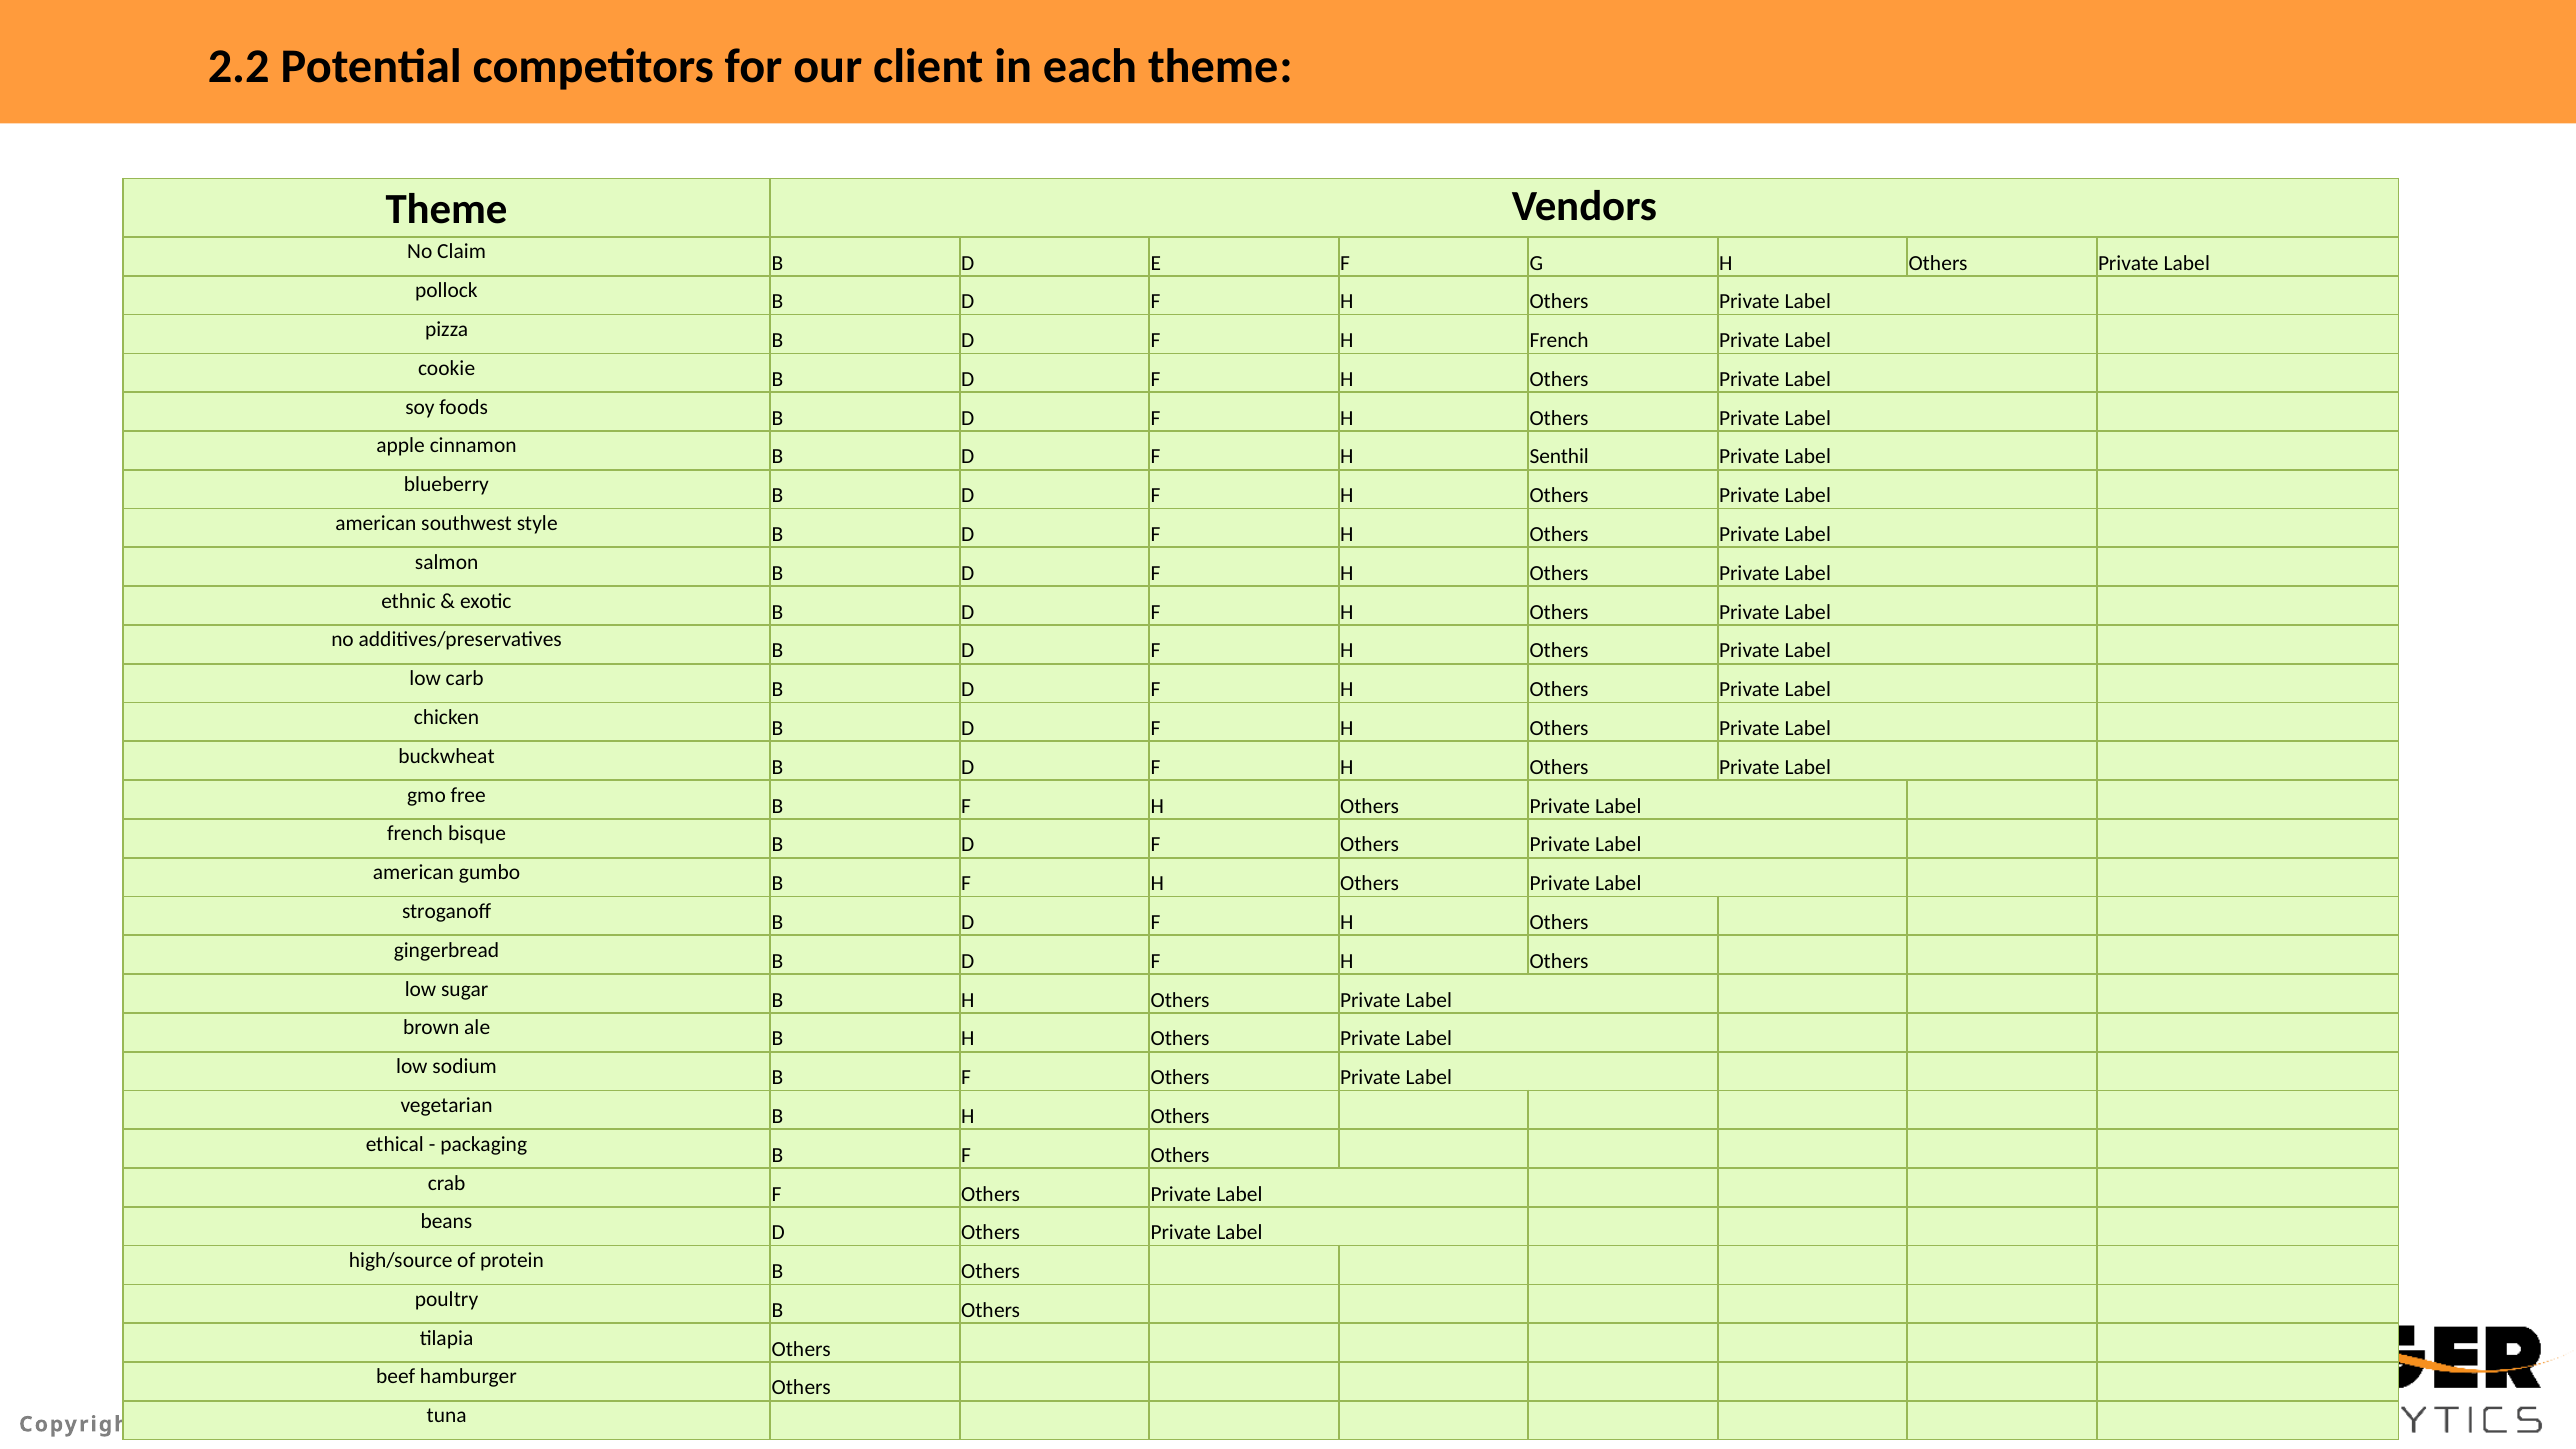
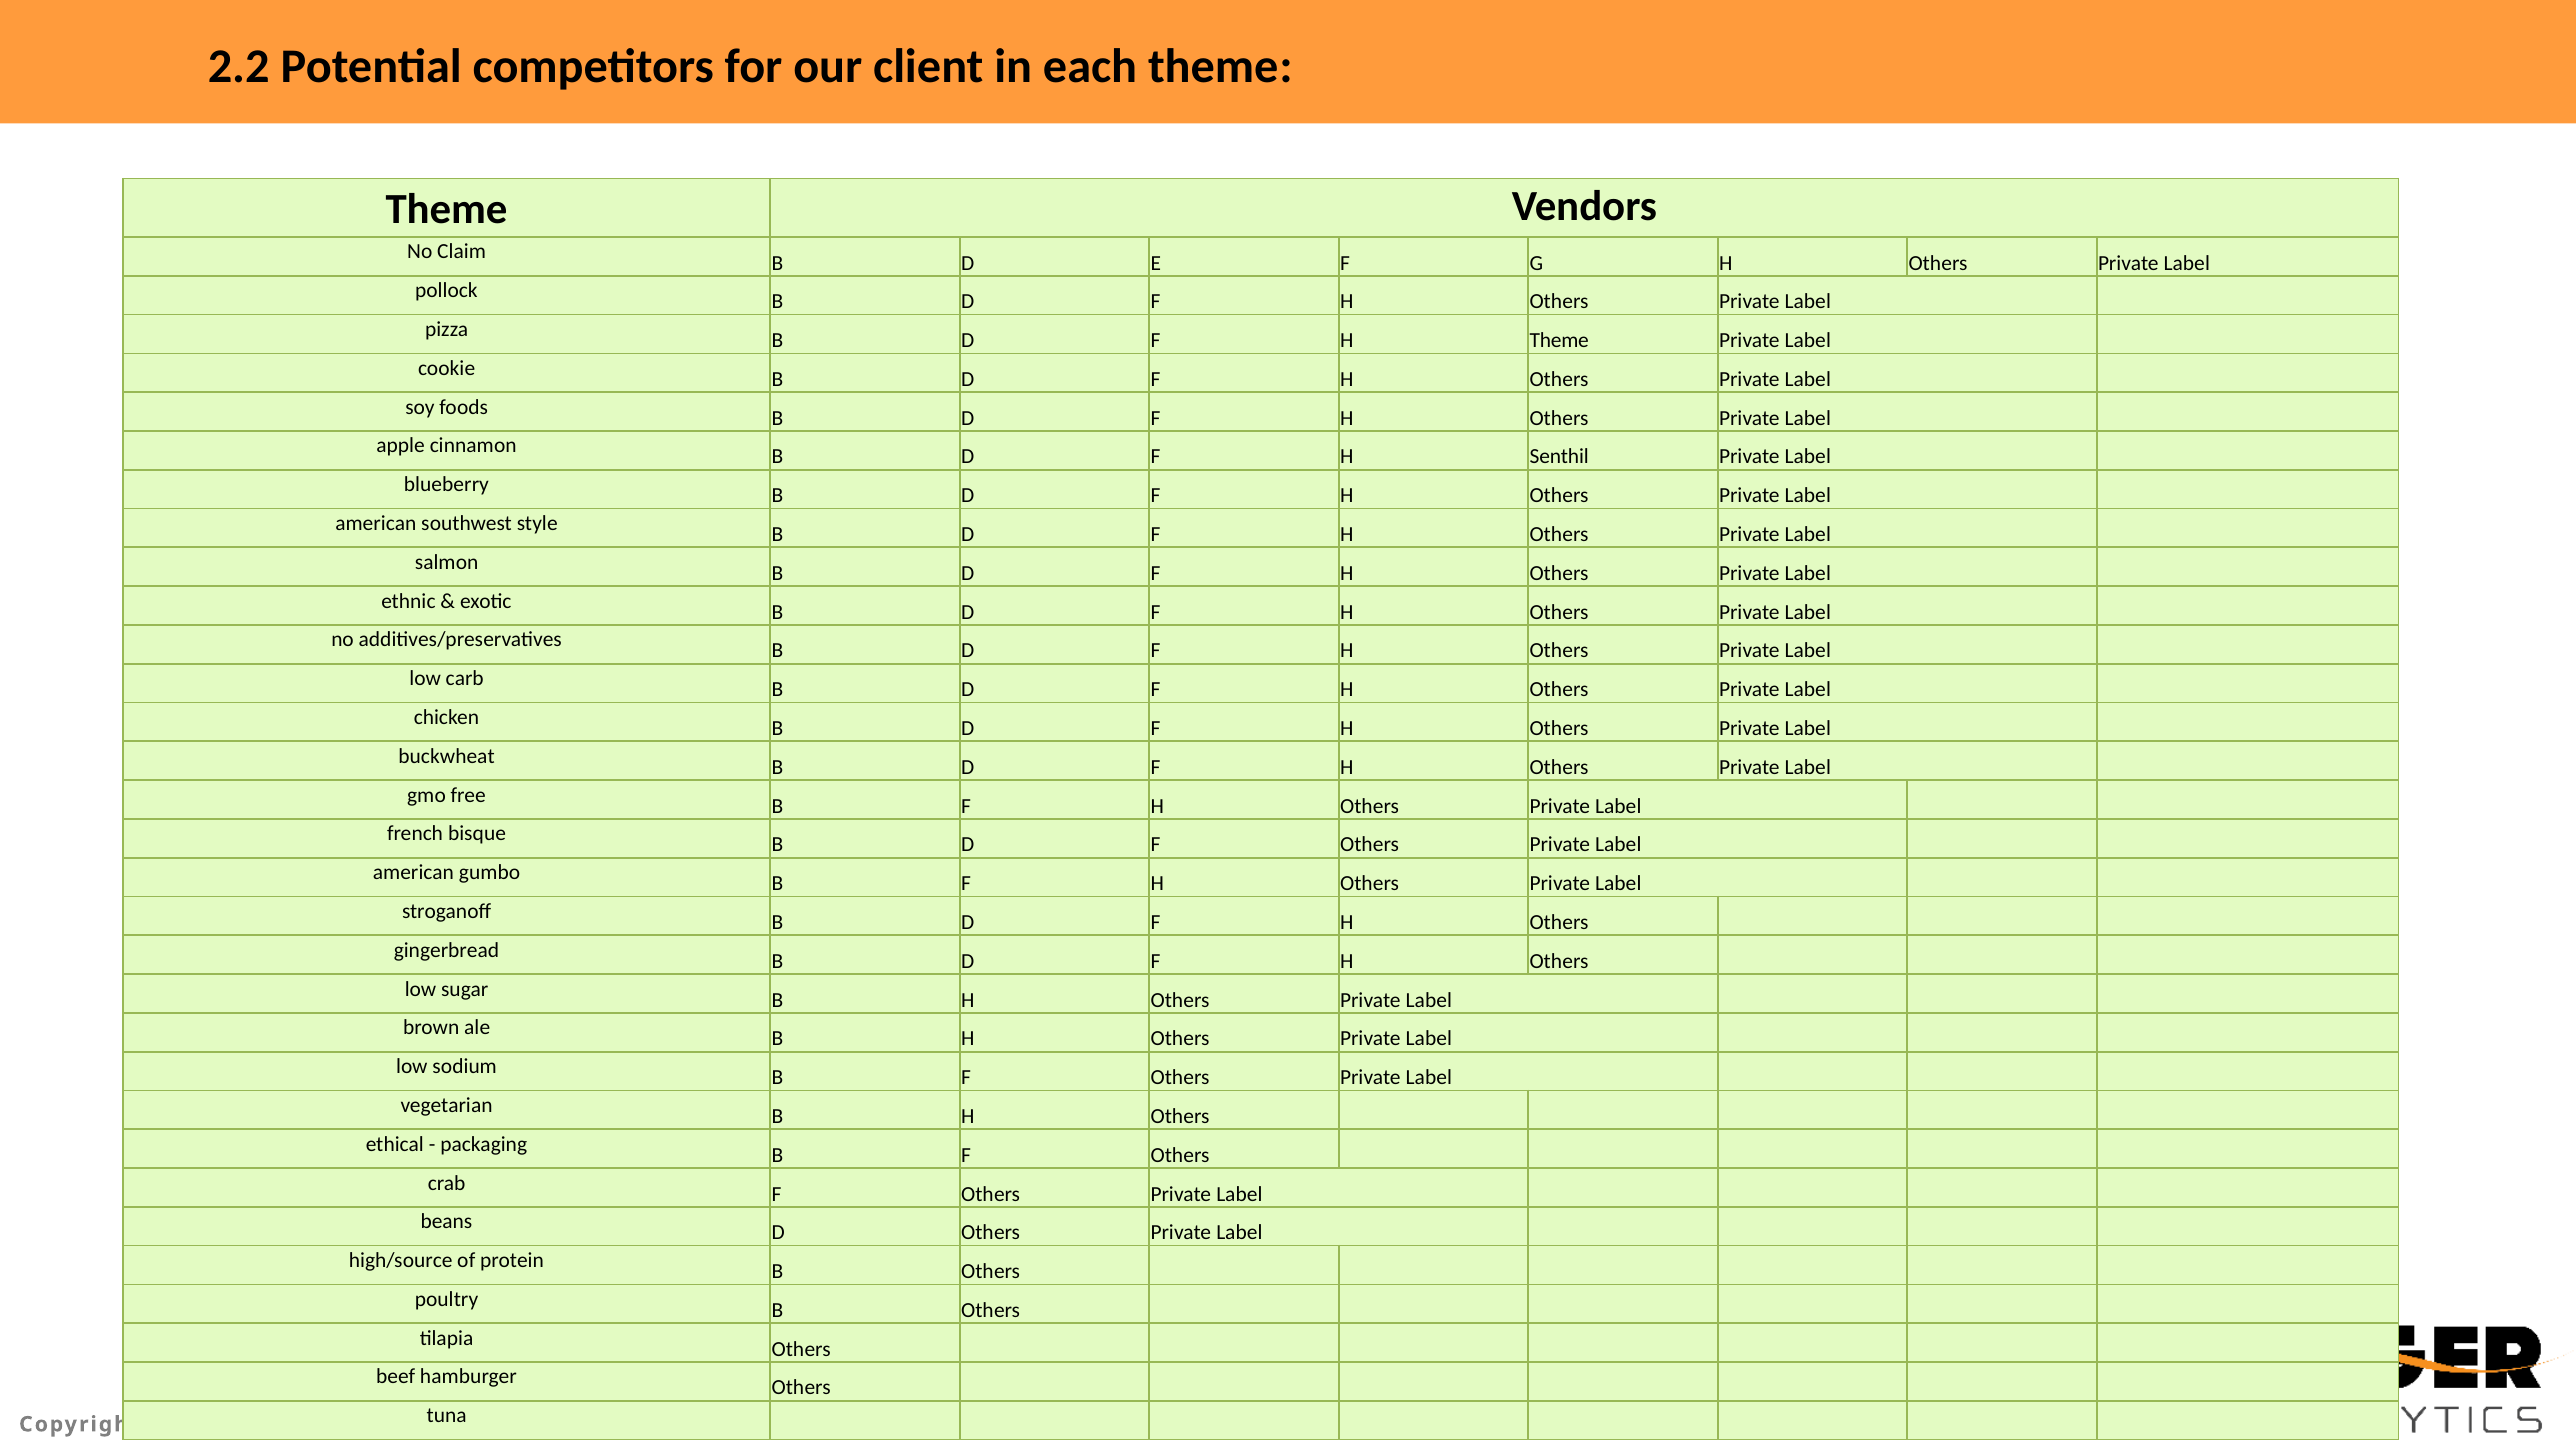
H French: French -> Theme
